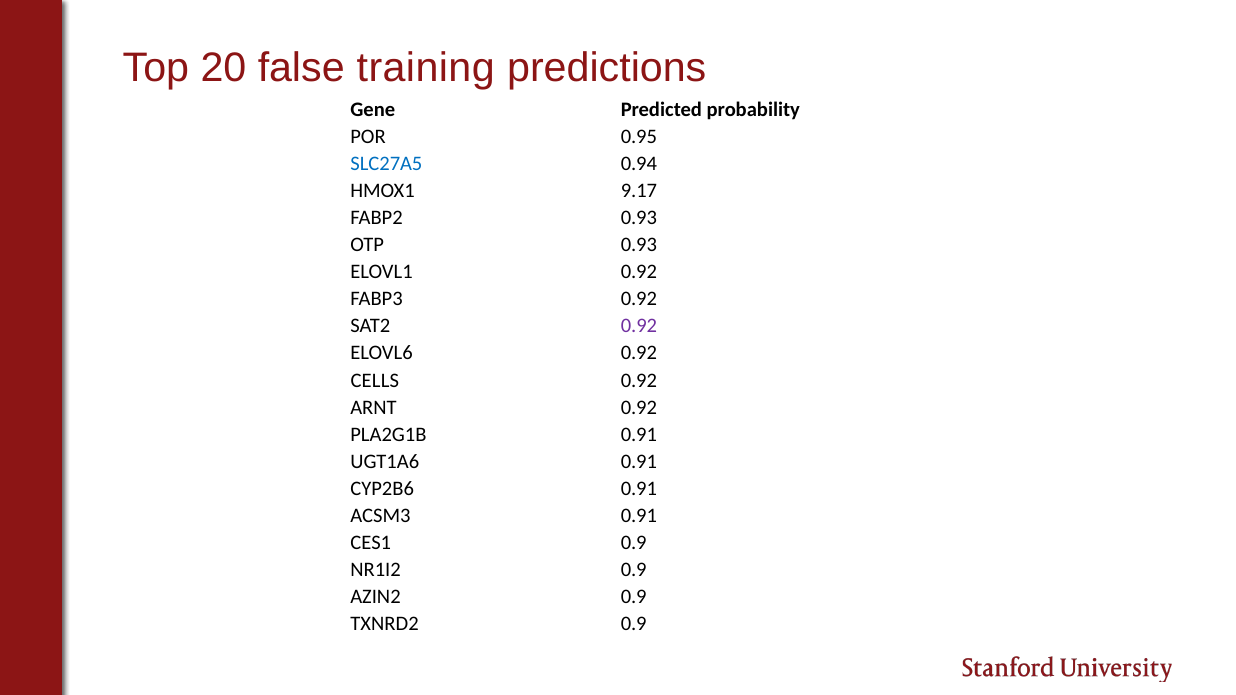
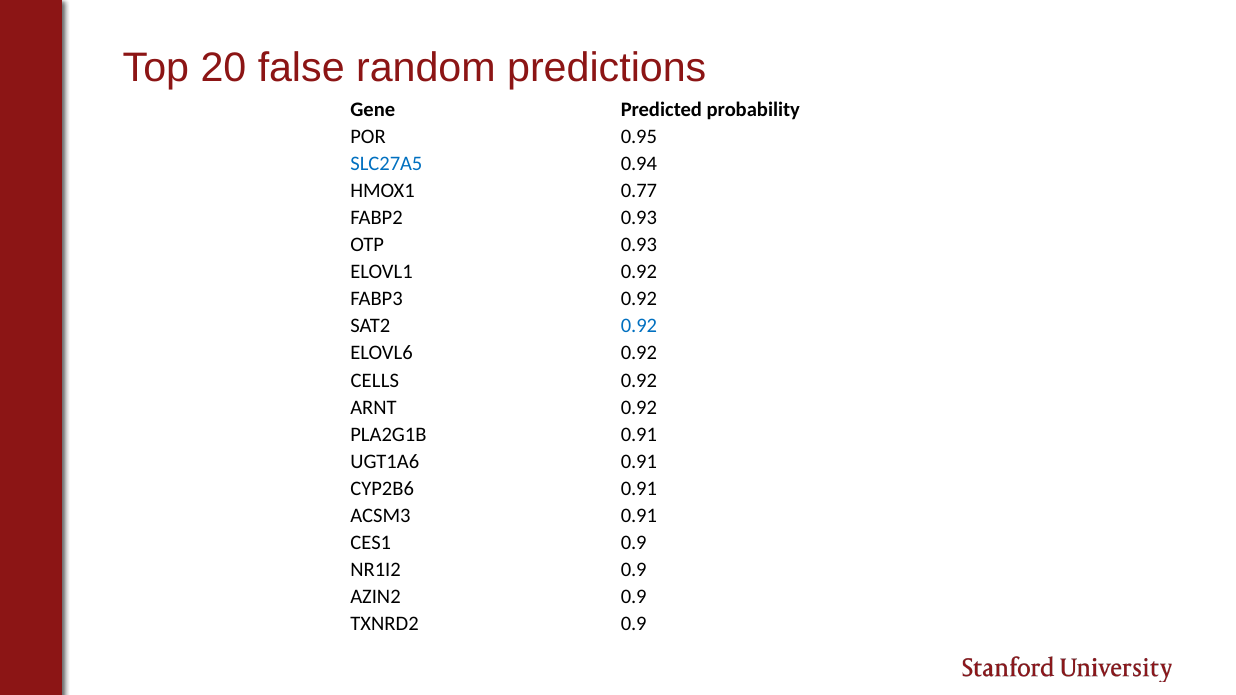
training: training -> random
9.17: 9.17 -> 0.77
0.92 at (639, 326) colour: purple -> blue
